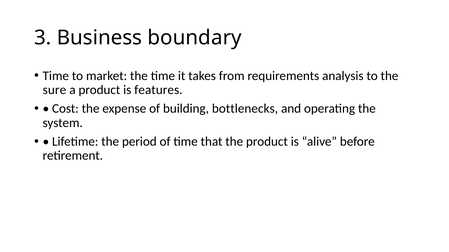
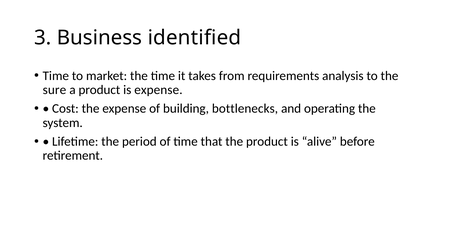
boundary: boundary -> identified
is features: features -> expense
